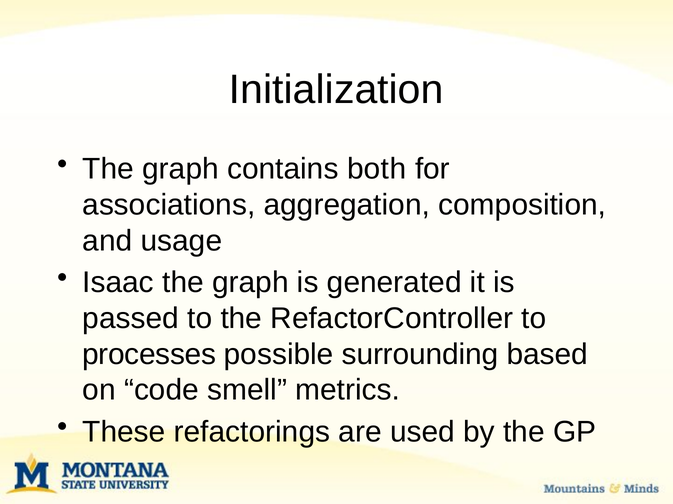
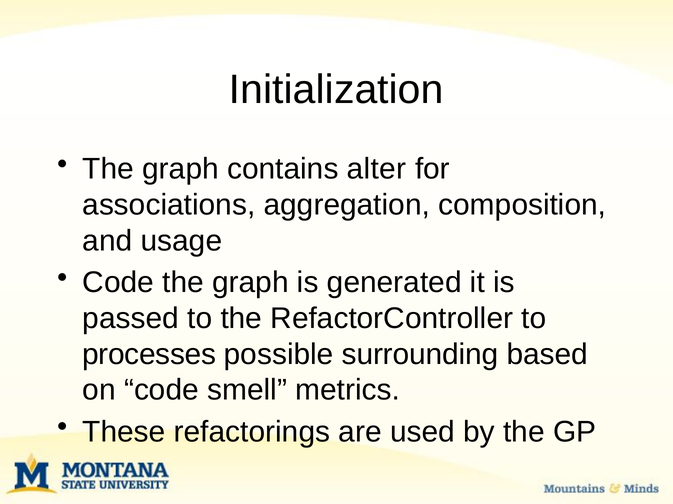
both: both -> alter
Isaac at (118, 283): Isaac -> Code
